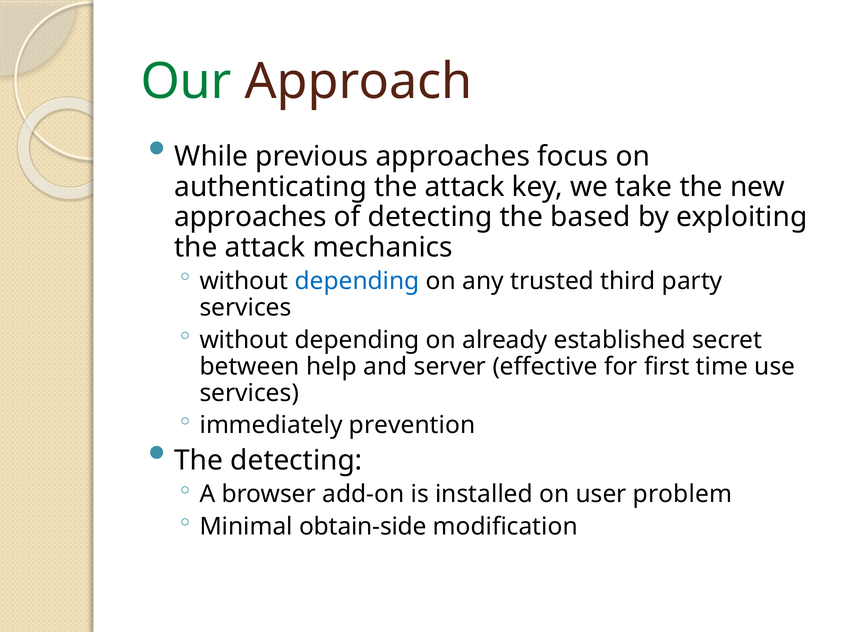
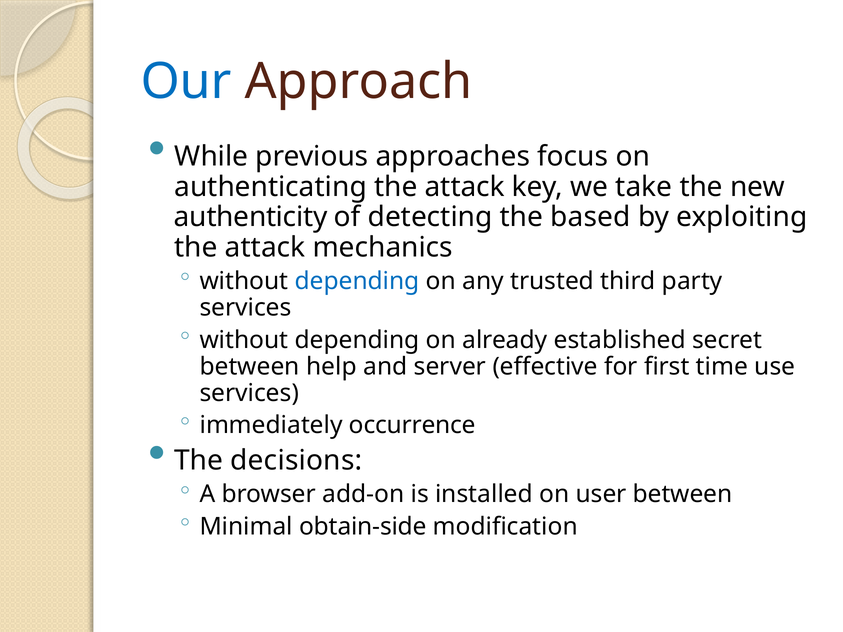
Our colour: green -> blue
approaches at (251, 217): approaches -> authenticity
prevention: prevention -> occurrence
The detecting: detecting -> decisions
user problem: problem -> between
